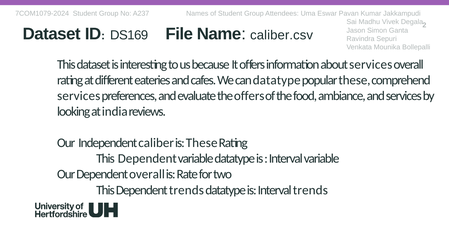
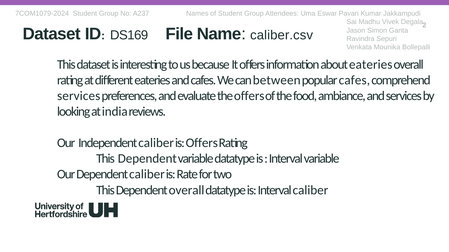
about services: services -> eateries
can datatype: datatype -> between
popular these: these -> cafes
is These: These -> Offers
Dependent overall: overall -> caliber
Dependent trends: trends -> overall
Interval trends: trends -> caliber
